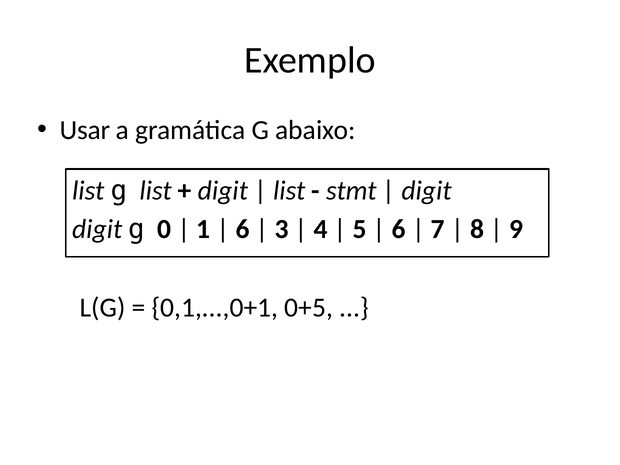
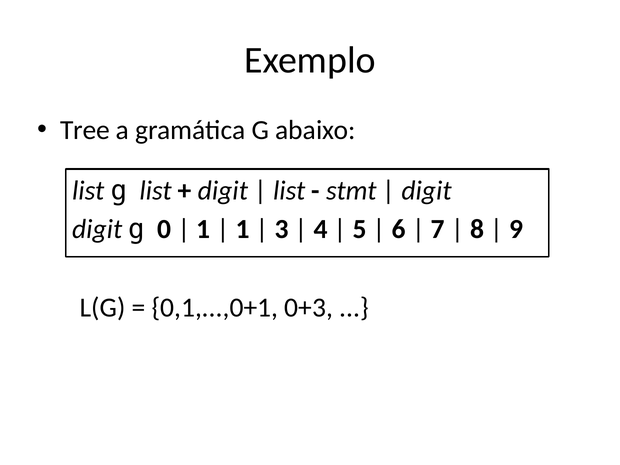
Usar: Usar -> Tree
6 at (243, 229): 6 -> 1
0+5: 0+5 -> 0+3
